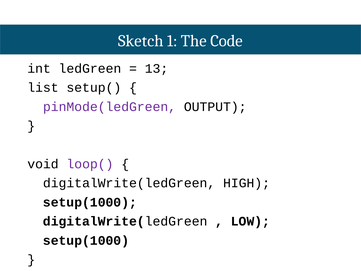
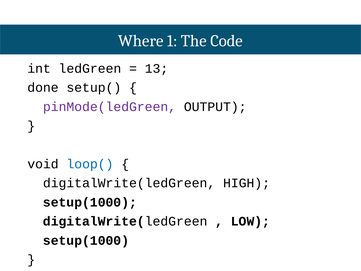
Sketch: Sketch -> Where
list: list -> done
loop( colour: purple -> blue
